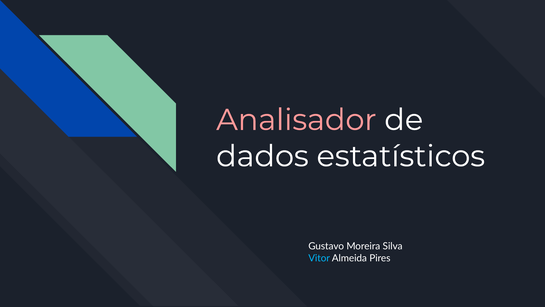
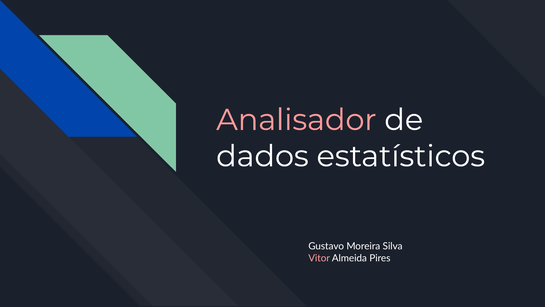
Vitor colour: light blue -> pink
